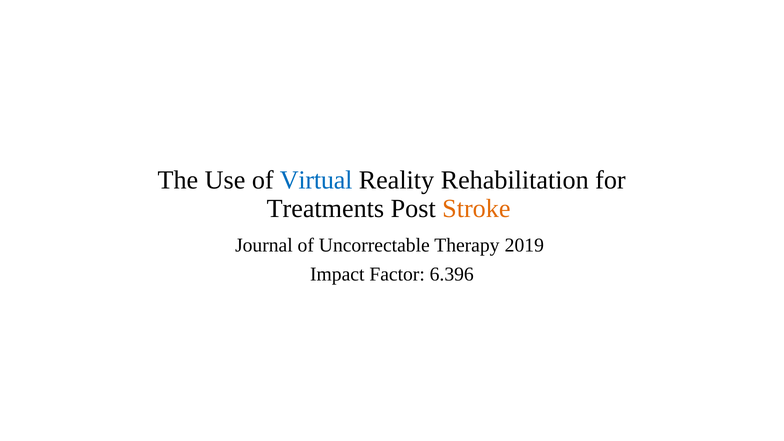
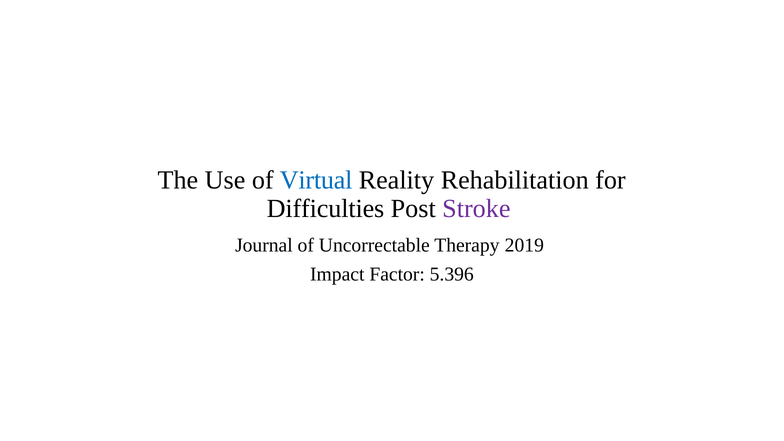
Treatments: Treatments -> Difficulties
Stroke colour: orange -> purple
6.396: 6.396 -> 5.396
